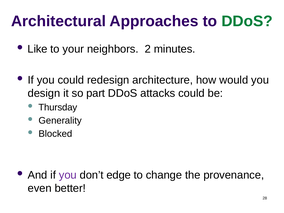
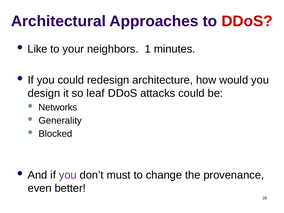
DDoS at (247, 21) colour: green -> red
2: 2 -> 1
part: part -> leaf
Thursday: Thursday -> Networks
edge: edge -> must
